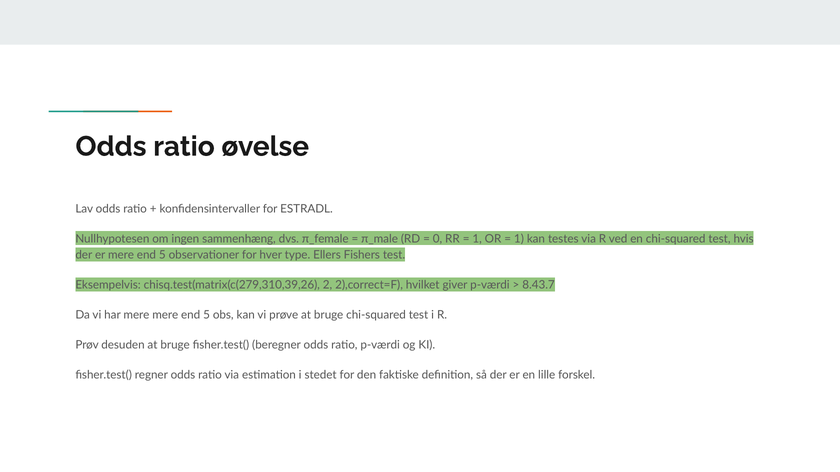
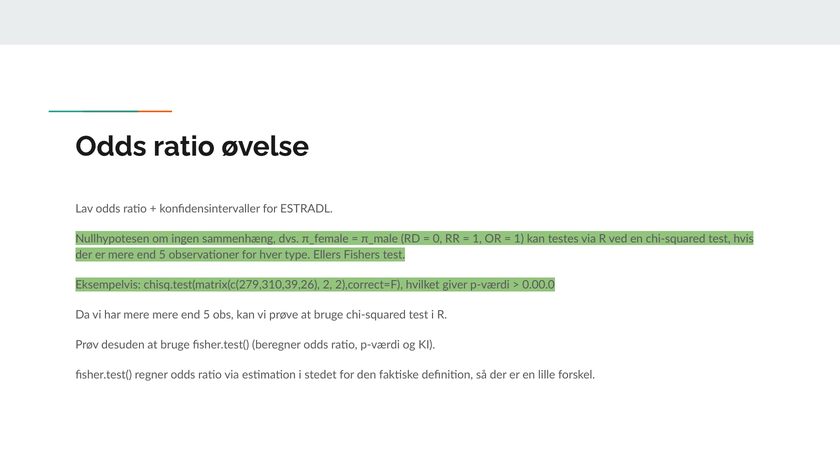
8.43.7: 8.43.7 -> 0.00.0
